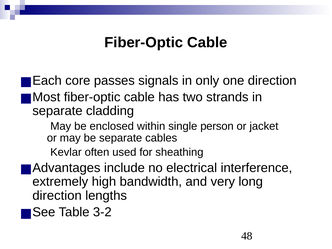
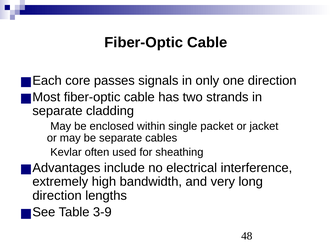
person: person -> packet
3-2: 3-2 -> 3-9
